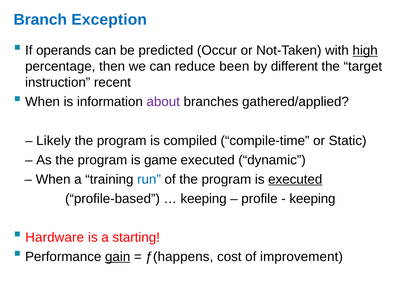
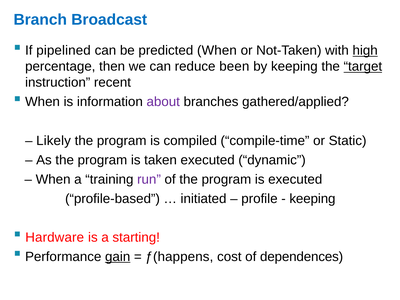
Exception: Exception -> Broadcast
operands: operands -> pipelined
predicted Occur: Occur -> When
by different: different -> keeping
target underline: none -> present
game: game -> taken
run colour: blue -> purple
executed at (295, 179) underline: present -> none
keeping at (204, 199): keeping -> initiated
improvement: improvement -> dependences
